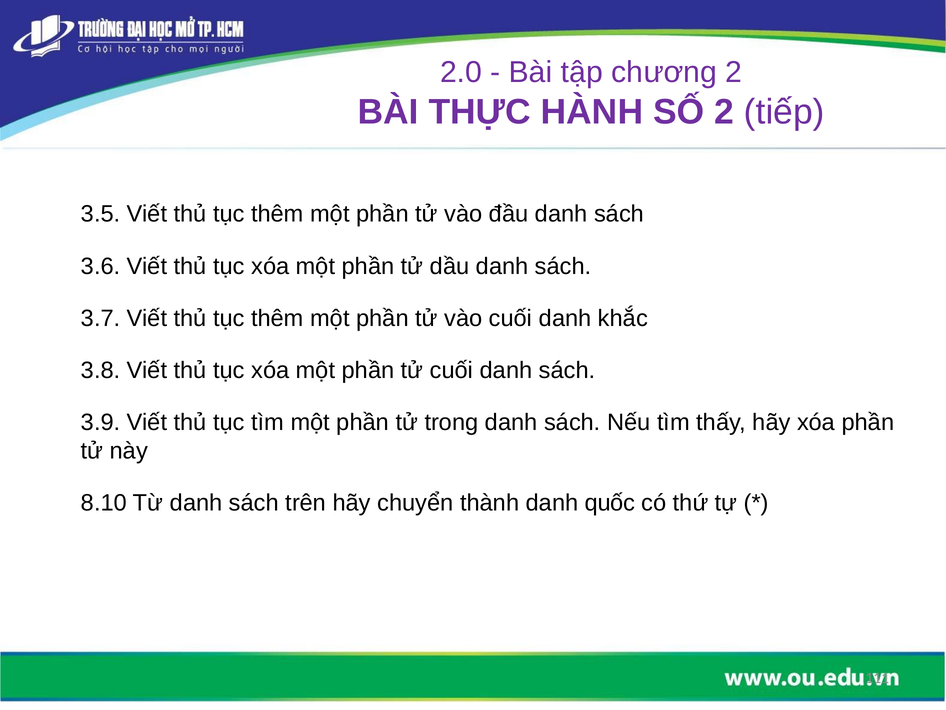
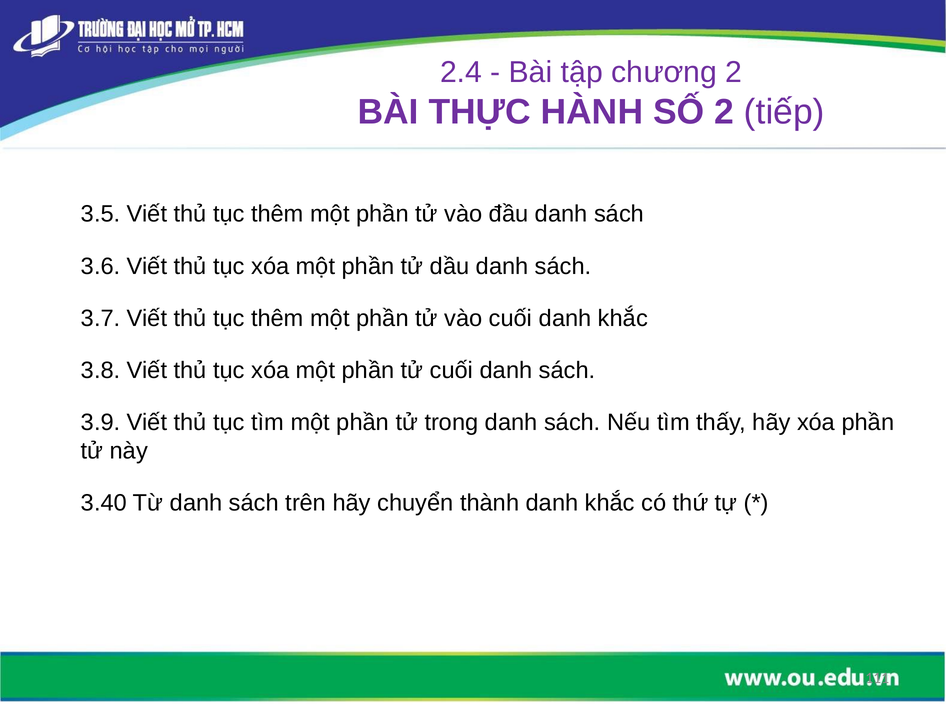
2.0: 2.0 -> 2.4
8.10: 8.10 -> 3.40
thành danh quốc: quốc -> khắc
